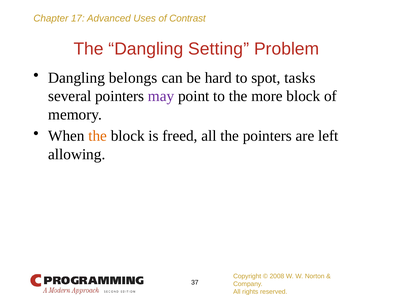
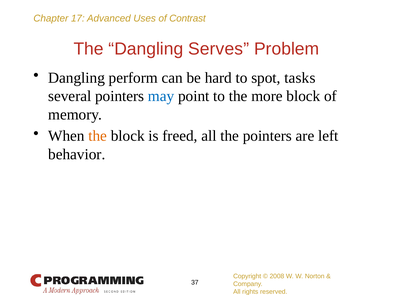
Setting: Setting -> Serves
belongs: belongs -> perform
may colour: purple -> blue
allowing: allowing -> behavior
